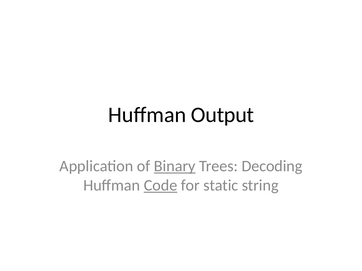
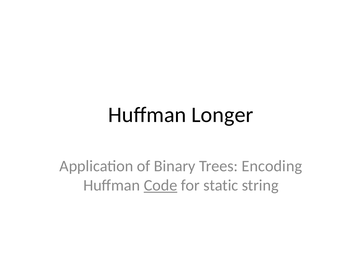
Output: Output -> Longer
Binary underline: present -> none
Decoding: Decoding -> Encoding
